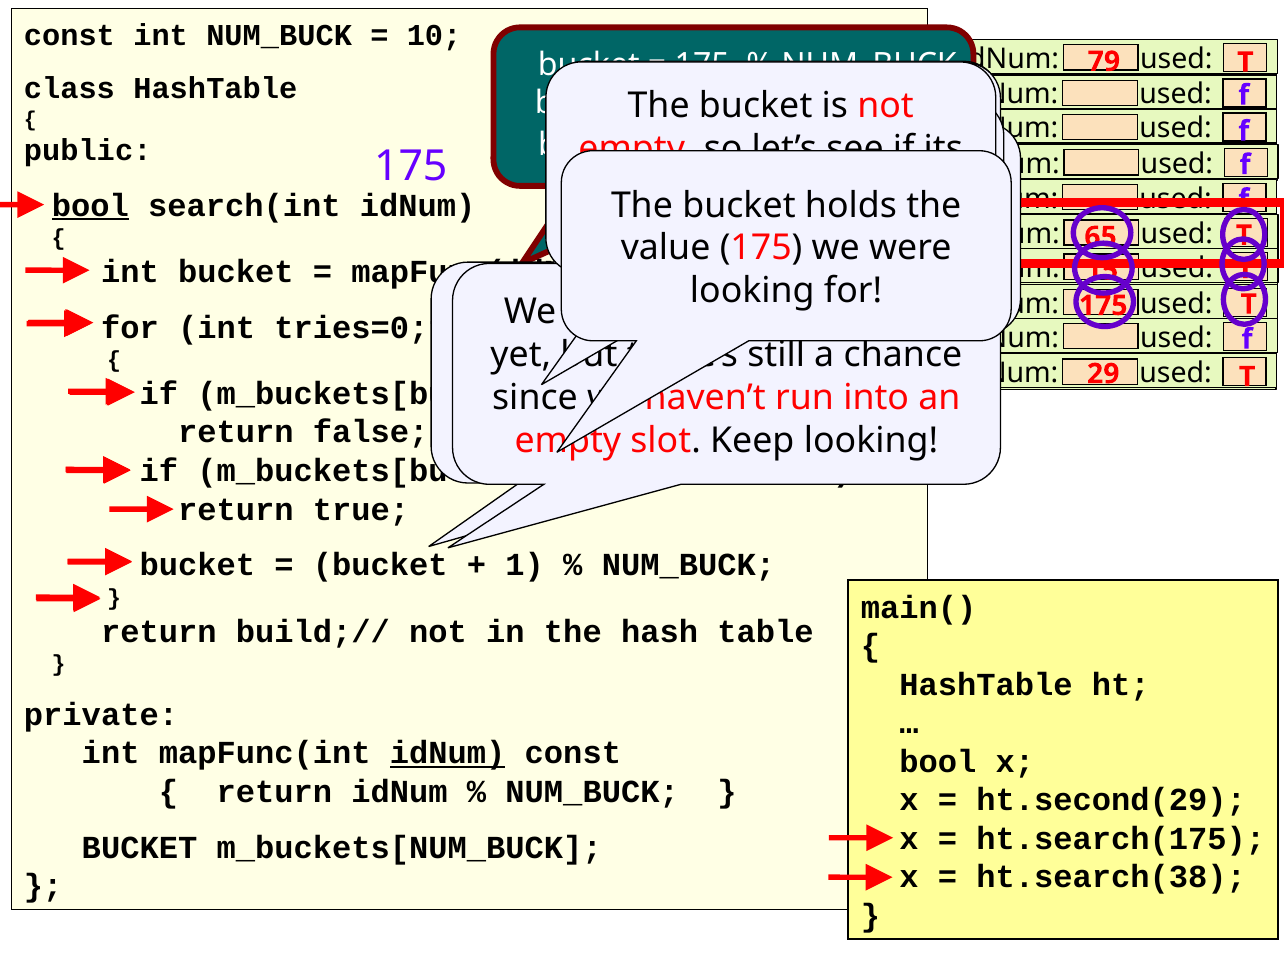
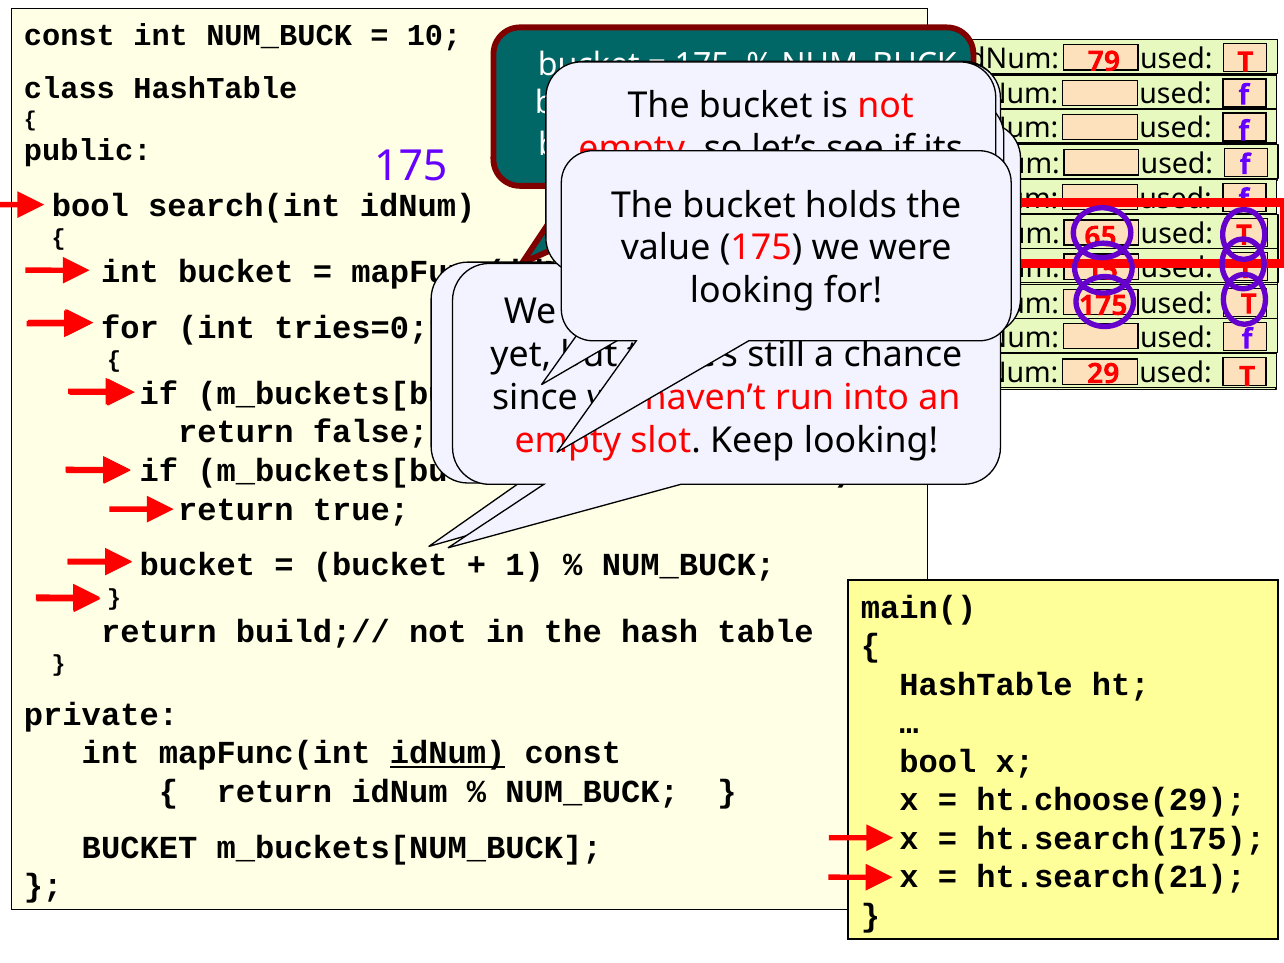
bool at (90, 206) underline: present -> none
ht.second(29: ht.second(29 -> ht.choose(29
ht.search(38: ht.search(38 -> ht.search(21
